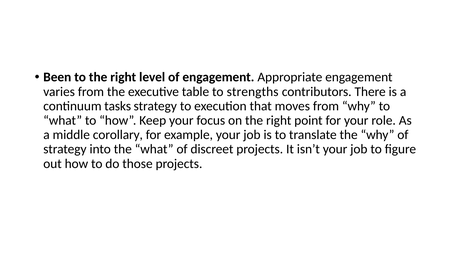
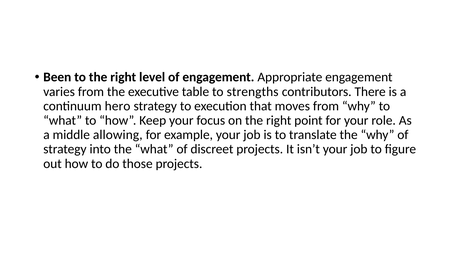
tasks: tasks -> hero
corollary: corollary -> allowing
